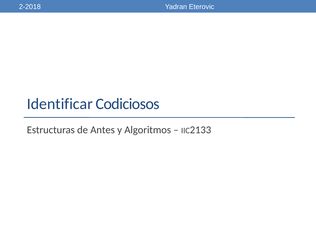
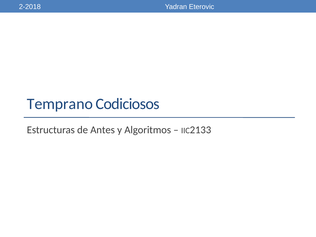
Identificar: Identificar -> Temprano
